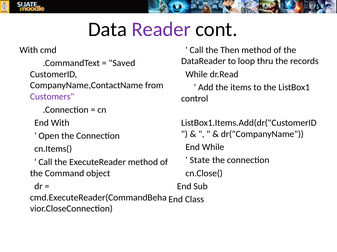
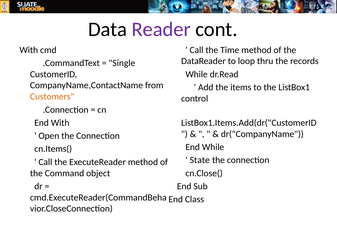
Then: Then -> Time
Saved: Saved -> Single
Customers colour: purple -> orange
